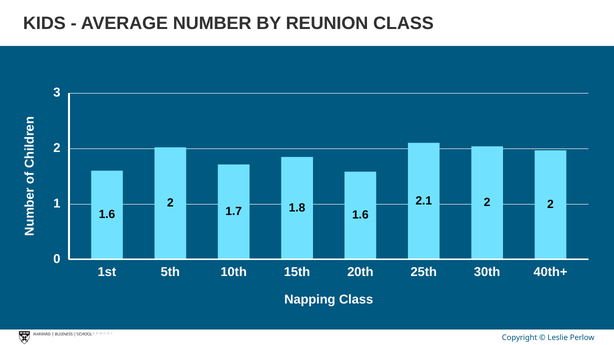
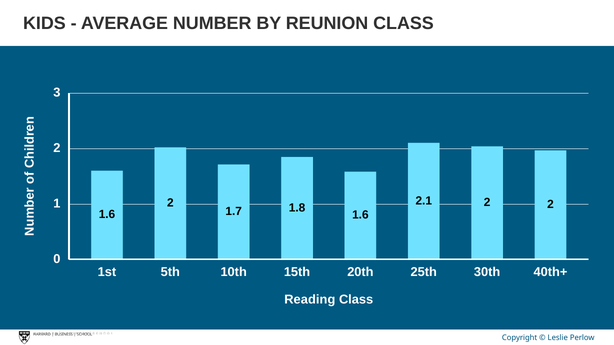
Napping: Napping -> Reading
